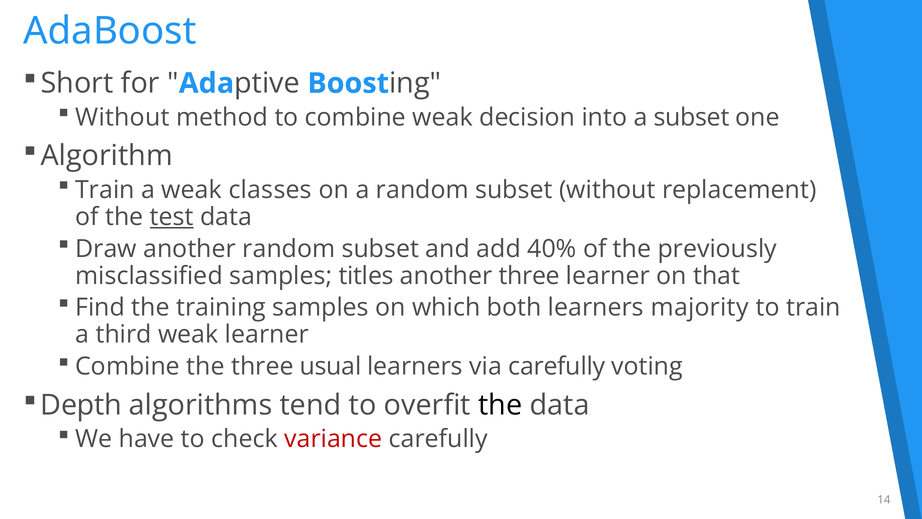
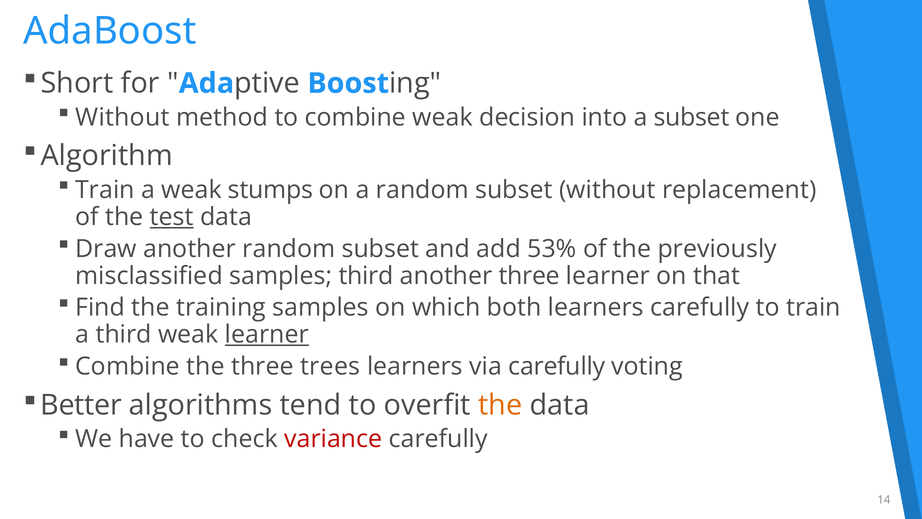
classes: classes -> stumps
40%: 40% -> 53%
samples titles: titles -> third
learners majority: majority -> carefully
learner at (267, 334) underline: none -> present
usual: usual -> trees
Depth: Depth -> Better
the at (500, 405) colour: black -> orange
